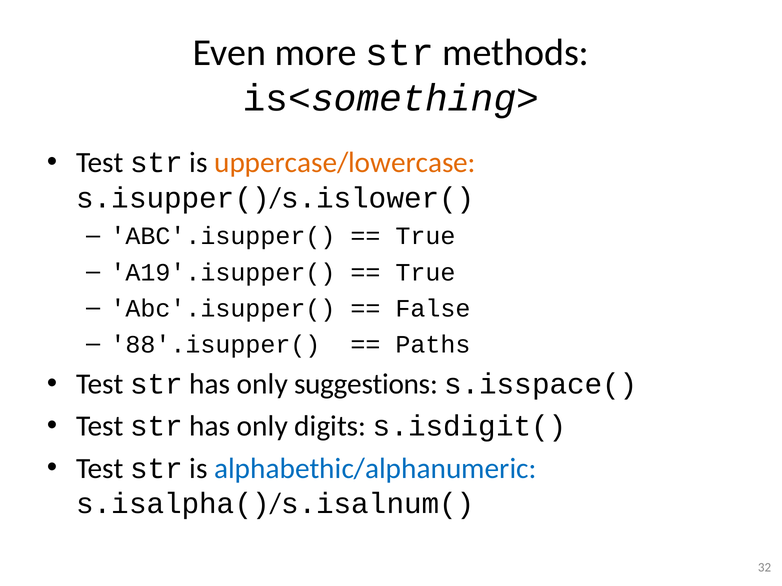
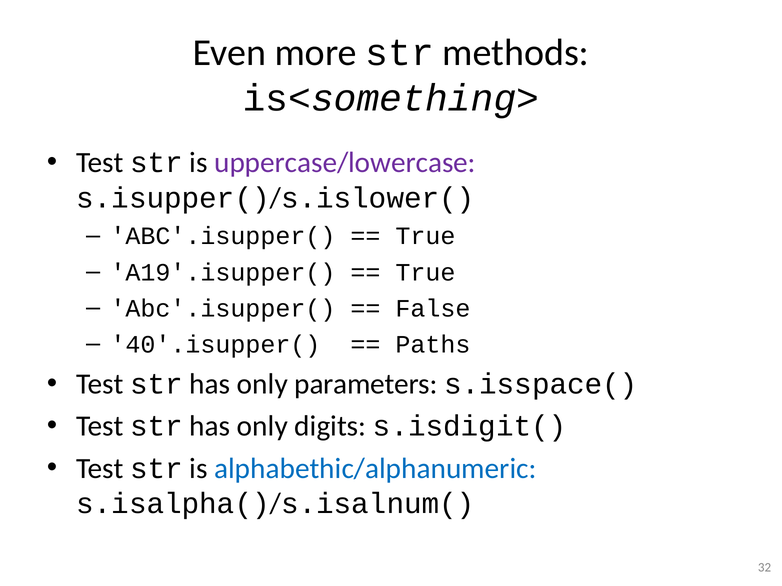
uppercase/lowercase colour: orange -> purple
88'.isupper(: 88'.isupper( -> 40'.isupper(
suggestions: suggestions -> parameters
